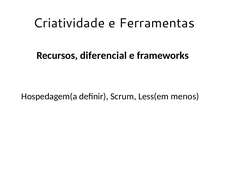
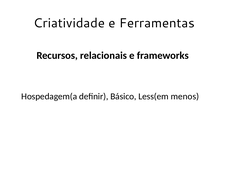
diferencial: diferencial -> relacionais
Scrum: Scrum -> Básico
